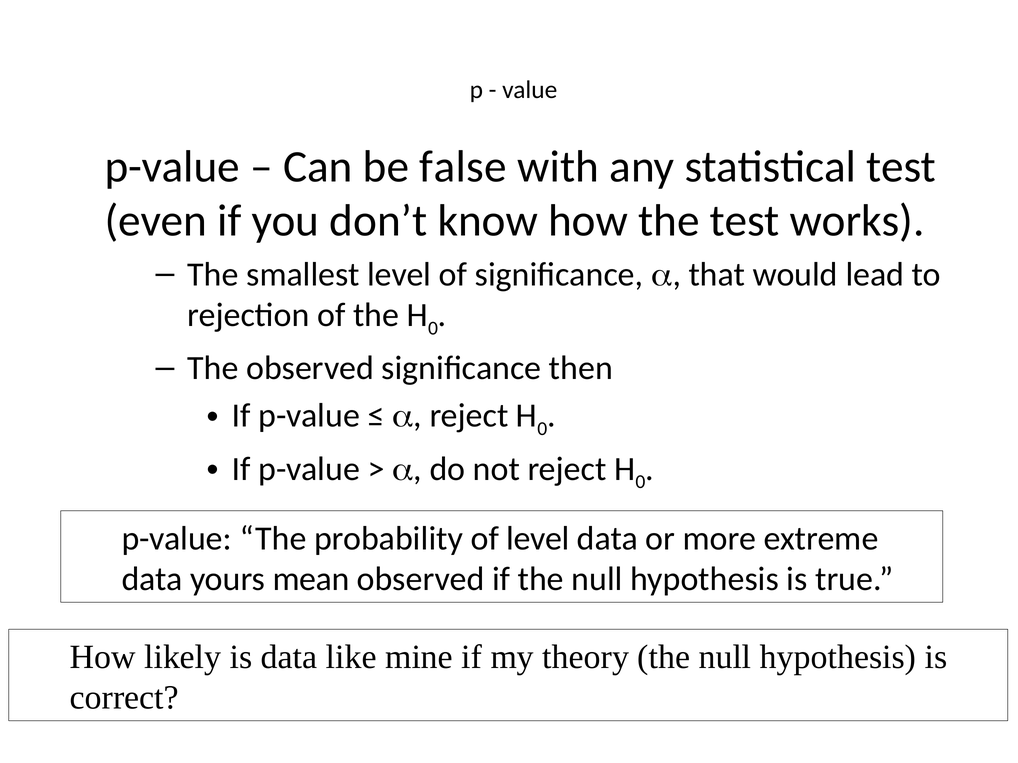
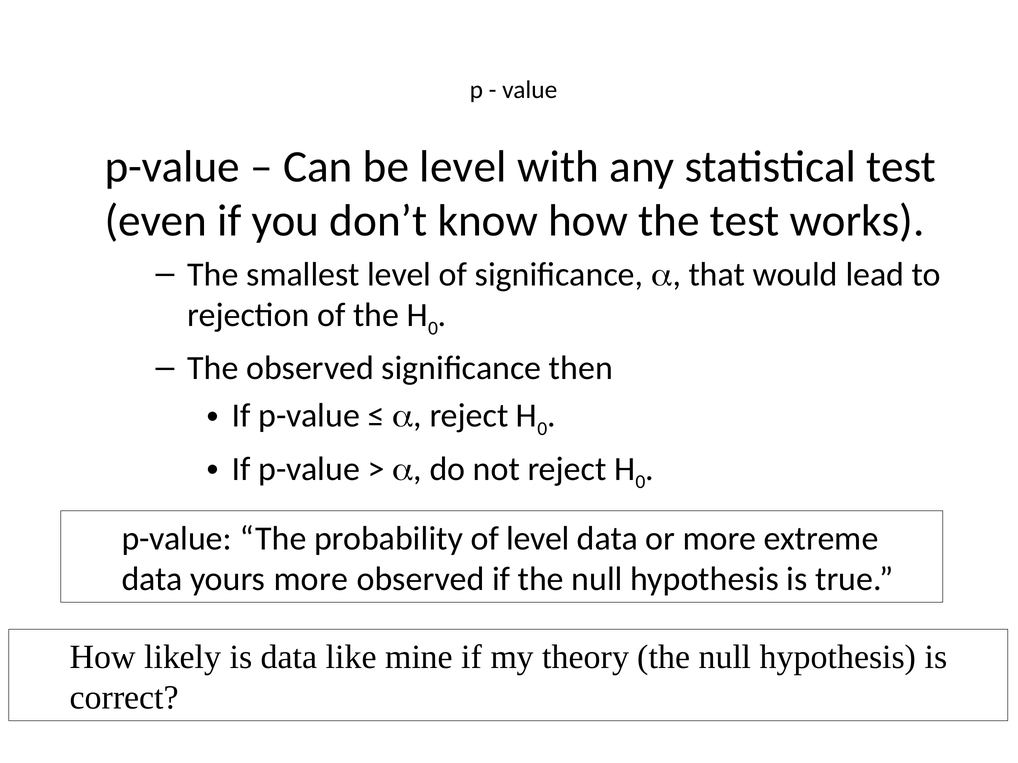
be false: false -> level
yours mean: mean -> more
